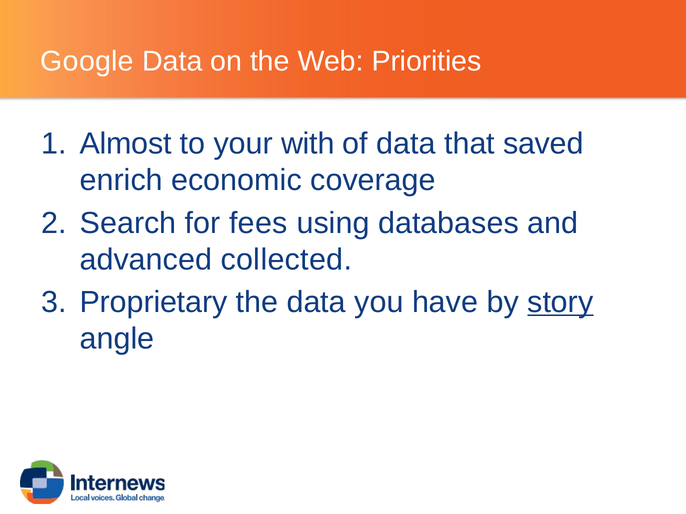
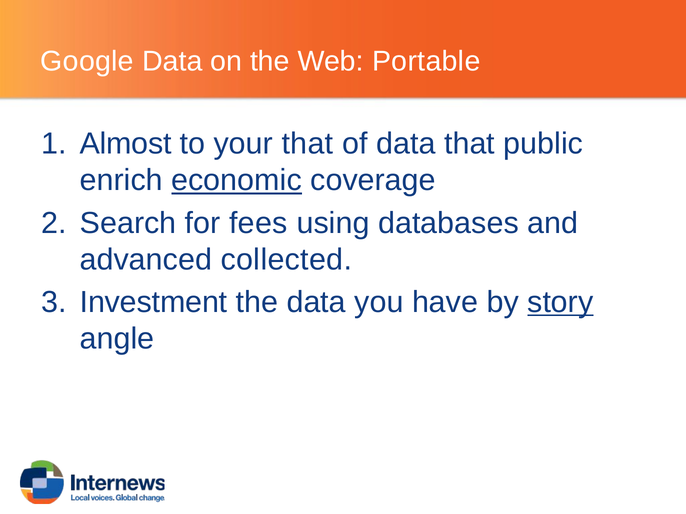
Priorities: Priorities -> Portable
your with: with -> that
saved: saved -> public
economic underline: none -> present
Proprietary: Proprietary -> Investment
